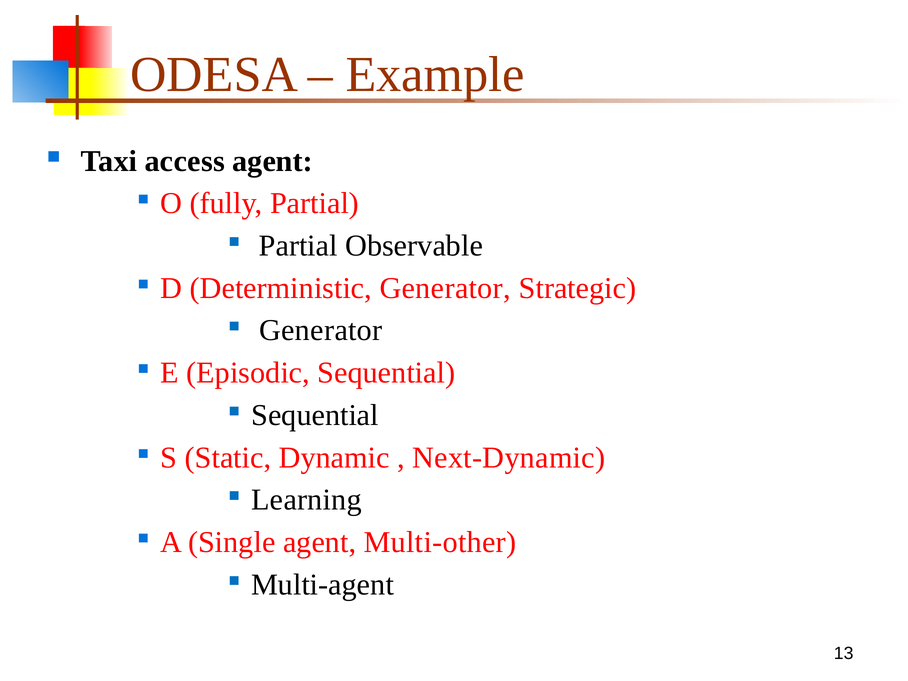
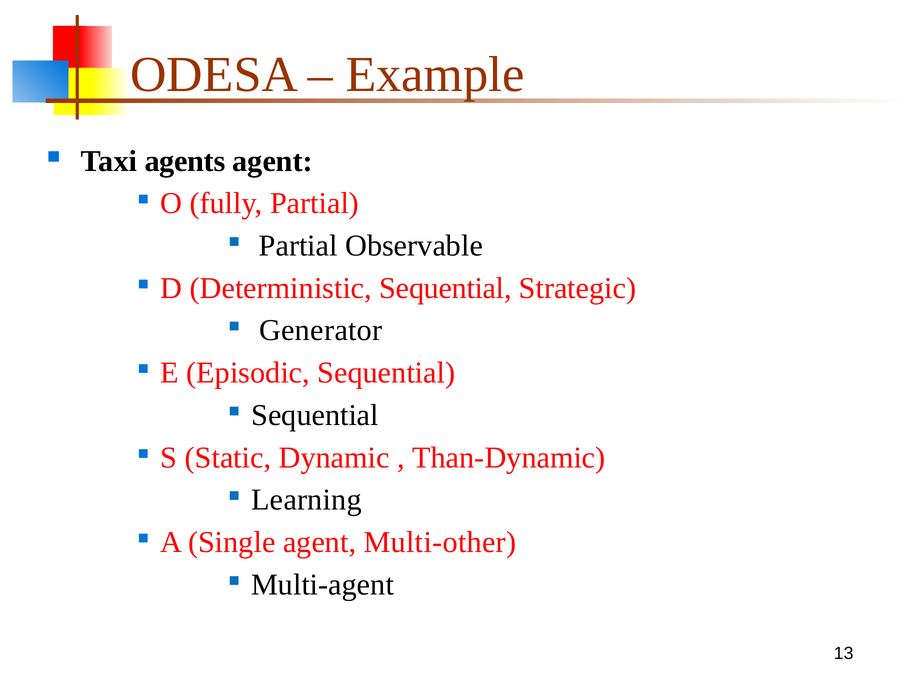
access: access -> agents
Deterministic Generator: Generator -> Sequential
Next-Dynamic: Next-Dynamic -> Than-Dynamic
